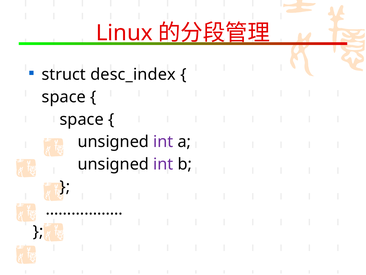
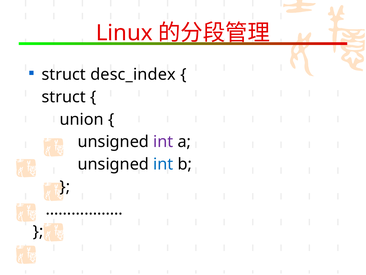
space at (64, 97): space -> struct
space at (82, 119): space -> union
int at (163, 164) colour: purple -> blue
